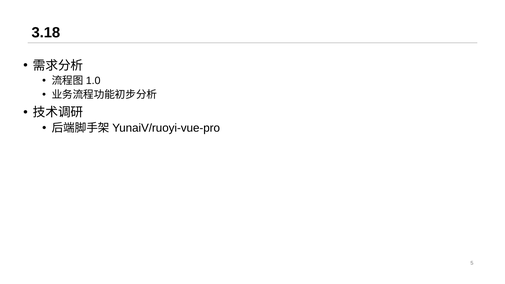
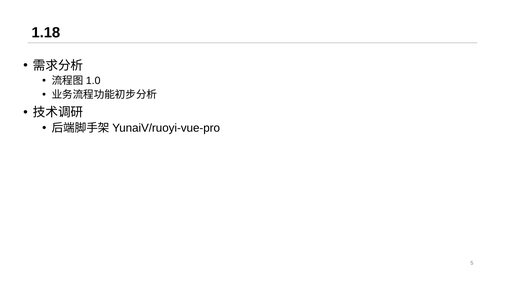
3.18: 3.18 -> 1.18
